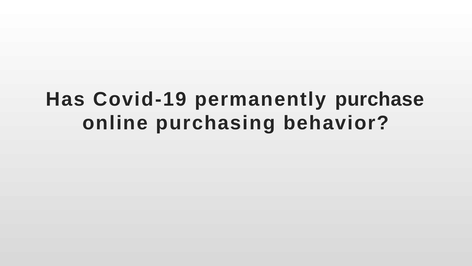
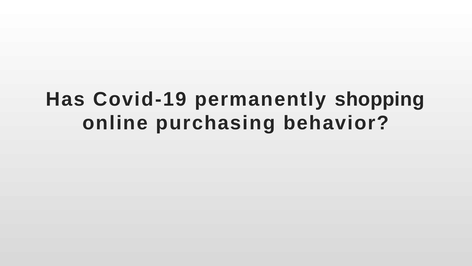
purchase: purchase -> shopping
